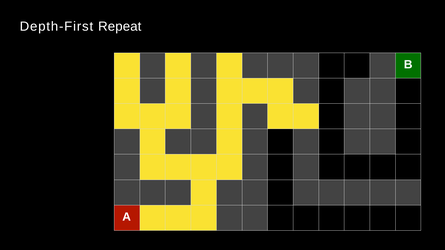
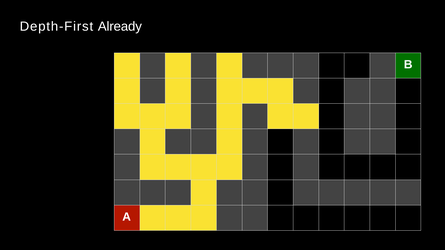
Repeat: Repeat -> Already
